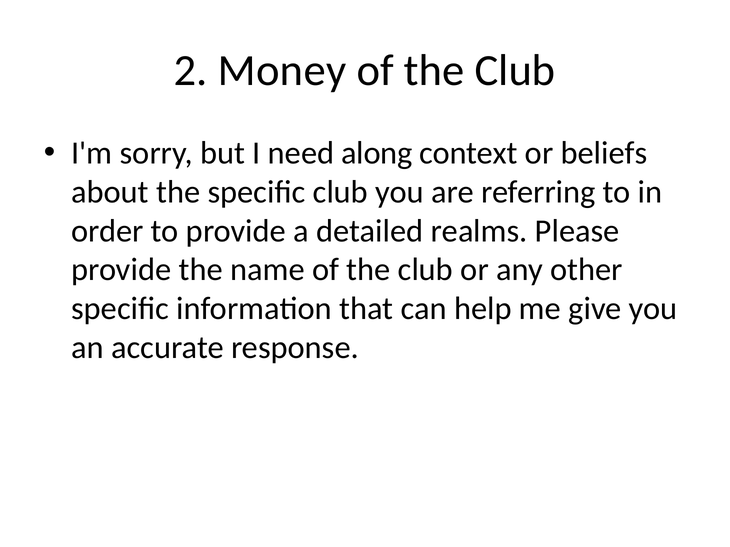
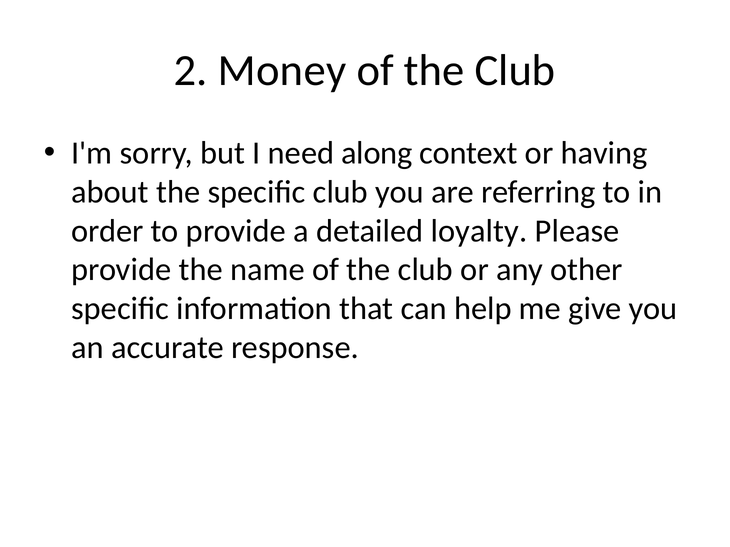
beliefs: beliefs -> having
realms: realms -> loyalty
